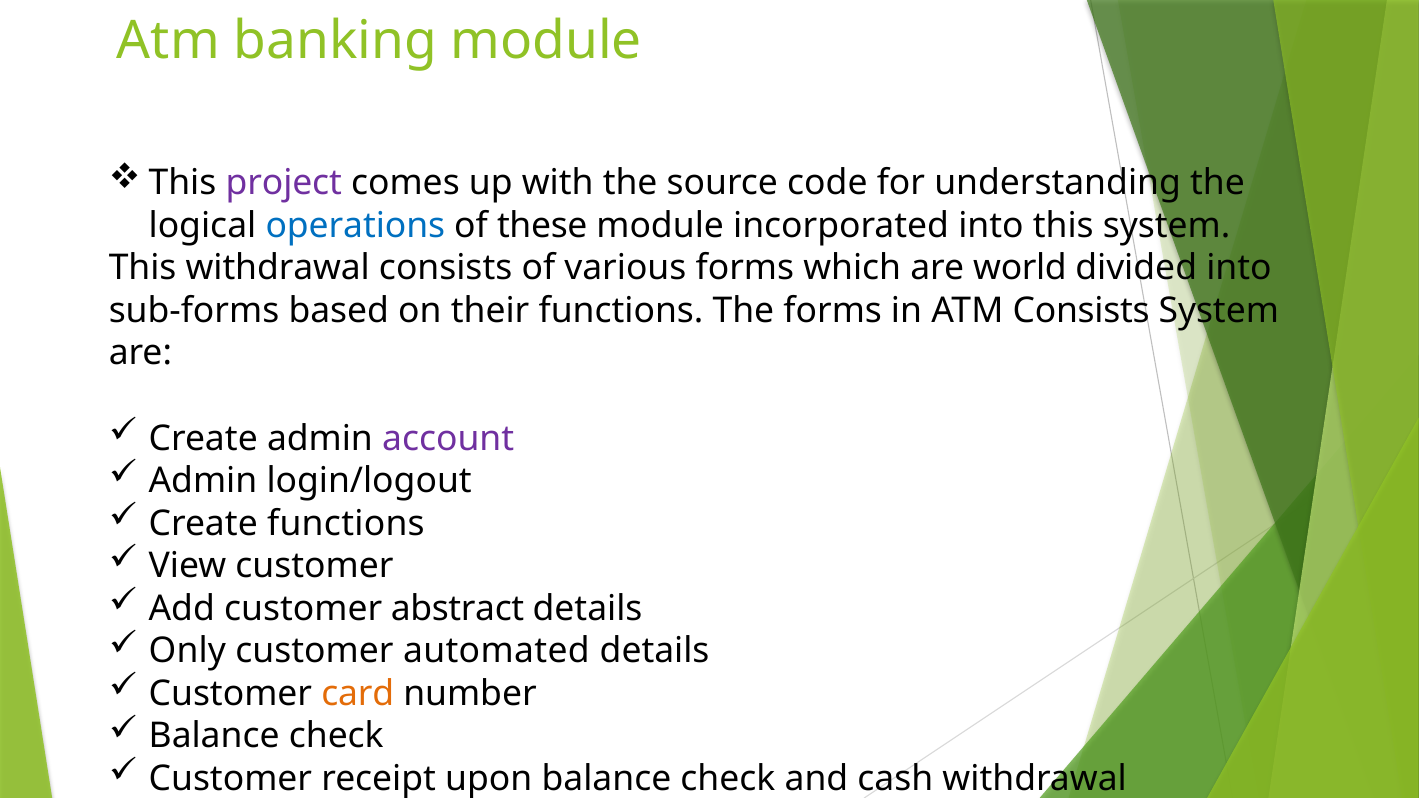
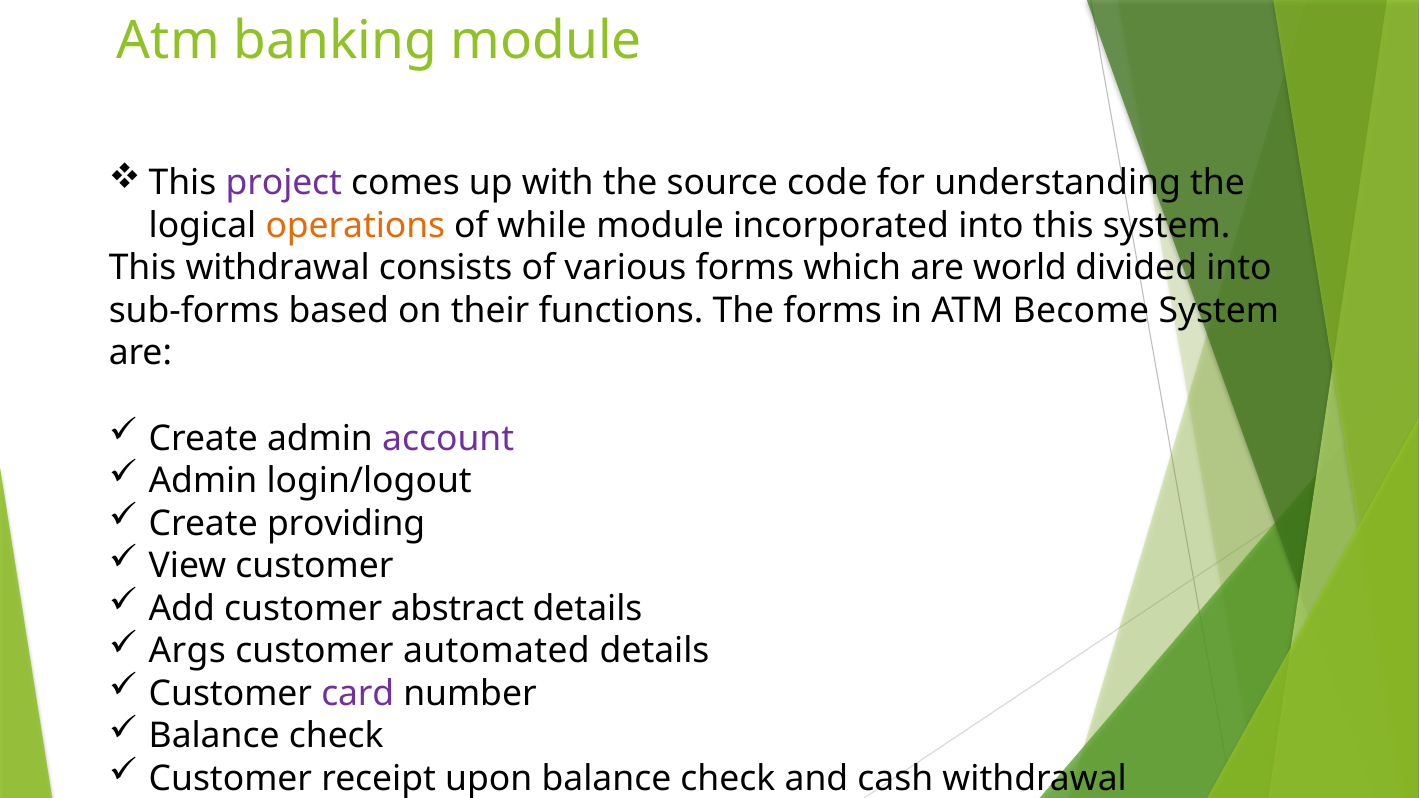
operations colour: blue -> orange
these: these -> while
ATM Consists: Consists -> Become
Create functions: functions -> providing
Only: Only -> Args
card colour: orange -> purple
